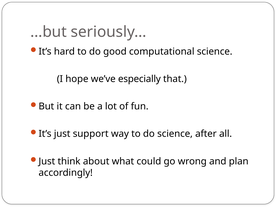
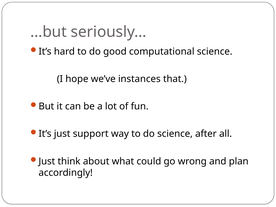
especially: especially -> instances
